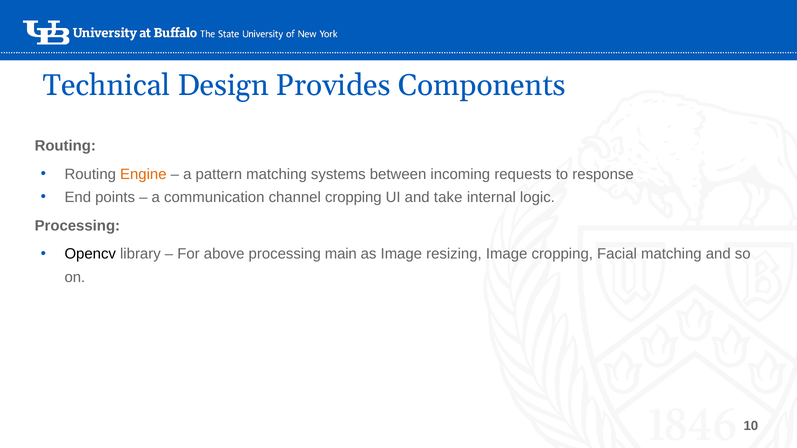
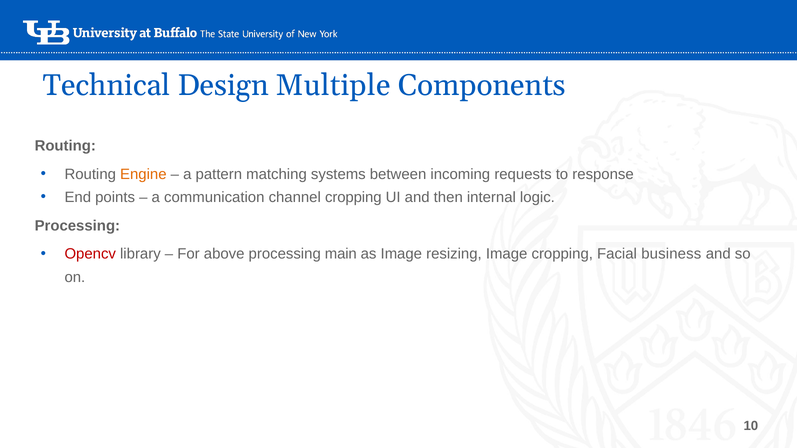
Provides: Provides -> Multiple
take: take -> then
Opencv colour: black -> red
Facial matching: matching -> business
